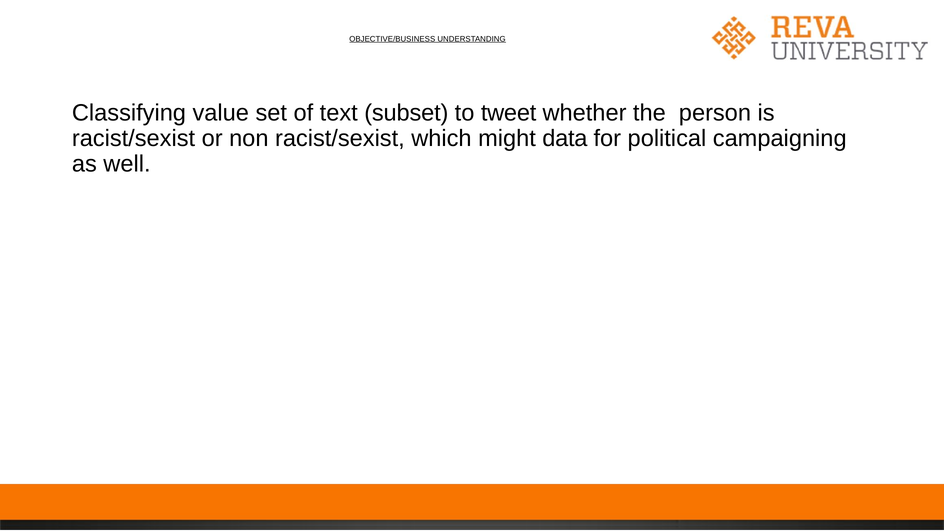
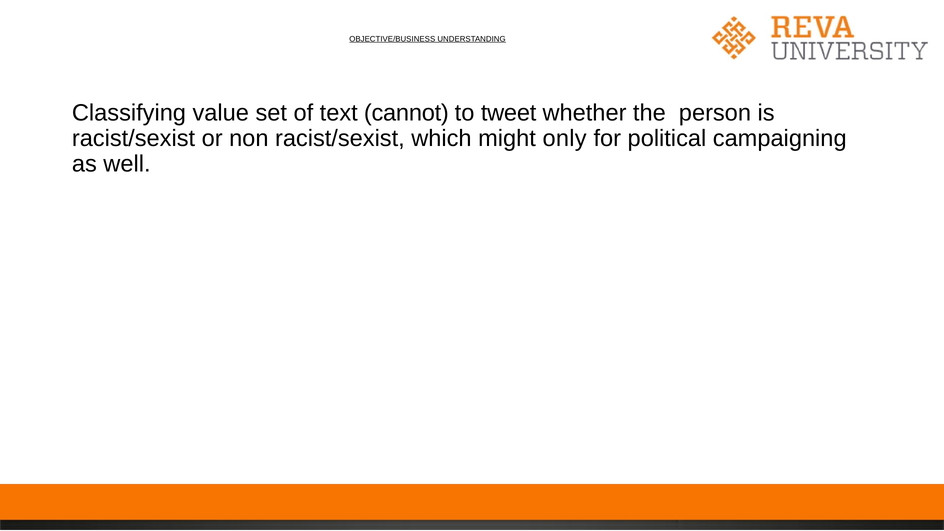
subset: subset -> cannot
data: data -> only
